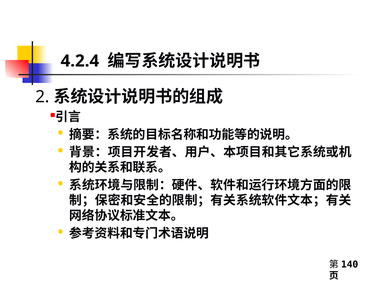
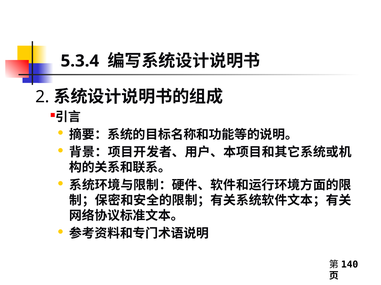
4.2.4: 4.2.4 -> 5.3.4
